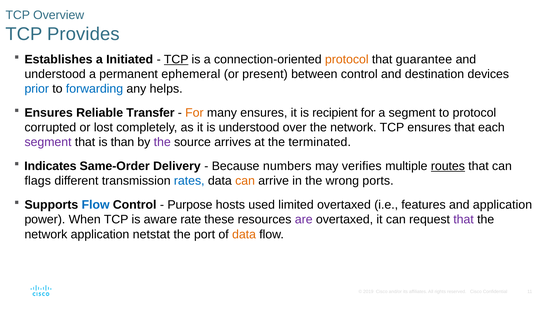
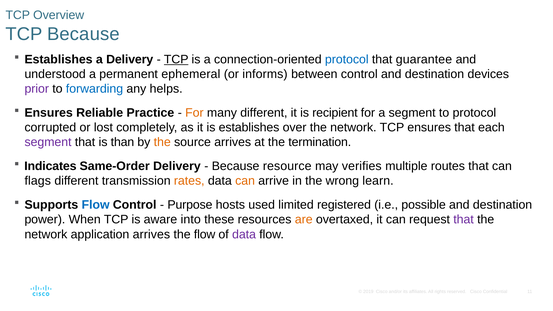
TCP Provides: Provides -> Because
a Initiated: Initiated -> Delivery
protocol at (347, 59) colour: orange -> blue
present: present -> informs
prior colour: blue -> purple
Transfer: Transfer -> Practice
many ensures: ensures -> different
is understood: understood -> establishes
the at (162, 142) colour: purple -> orange
terminated: terminated -> termination
numbers: numbers -> resource
routes underline: present -> none
rates colour: blue -> orange
ports: ports -> learn
limited overtaxed: overtaxed -> registered
features: features -> possible
application at (503, 205): application -> destination
rate: rate -> into
are colour: purple -> orange
application netstat: netstat -> arrives
the port: port -> flow
data at (244, 234) colour: orange -> purple
